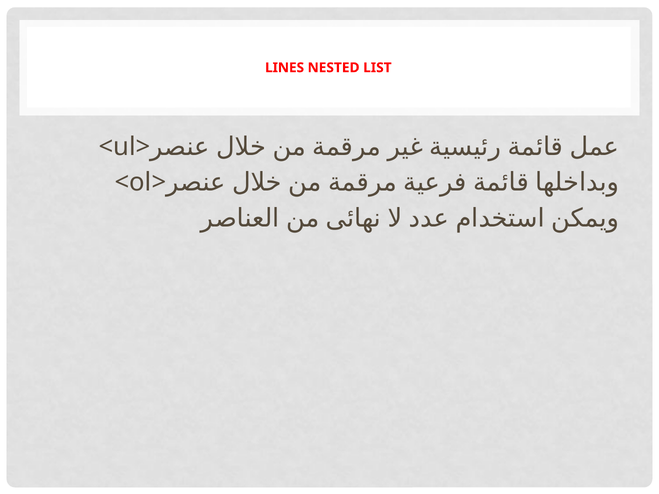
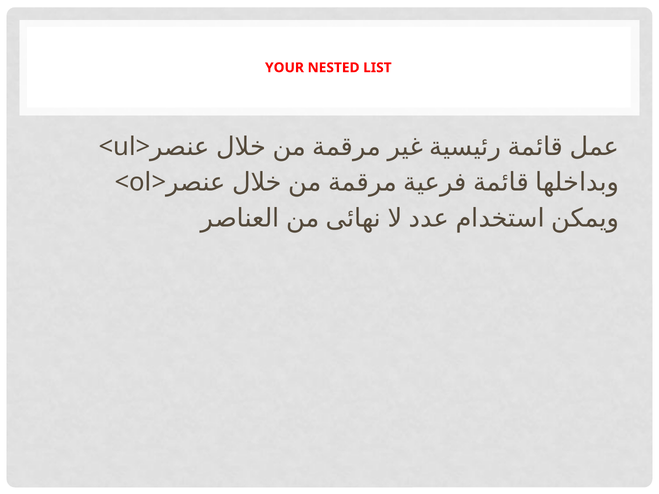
LINES: LINES -> YOUR
